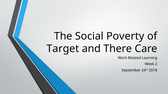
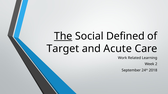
The underline: none -> present
Poverty: Poverty -> Defined
There: There -> Acute
